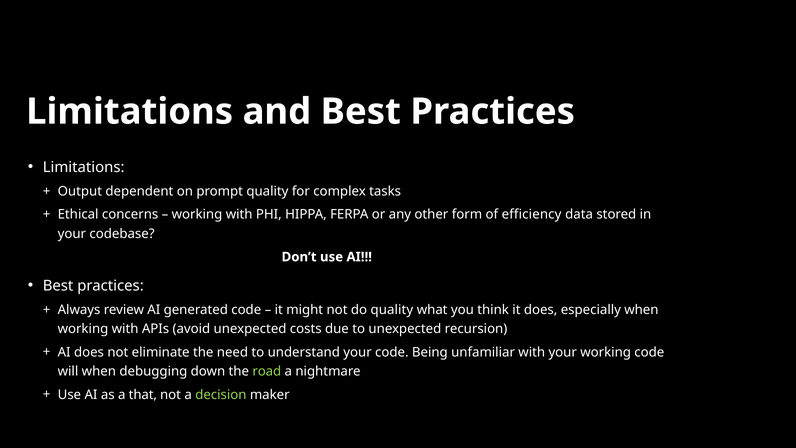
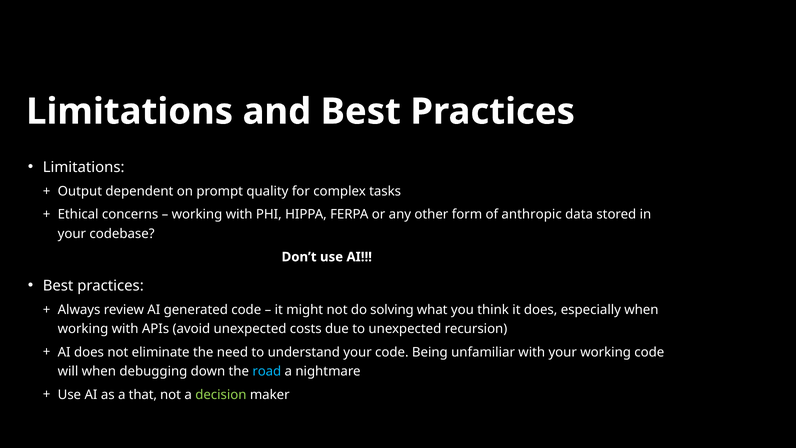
efficiency: efficiency -> anthropic
do quality: quality -> solving
road colour: light green -> light blue
